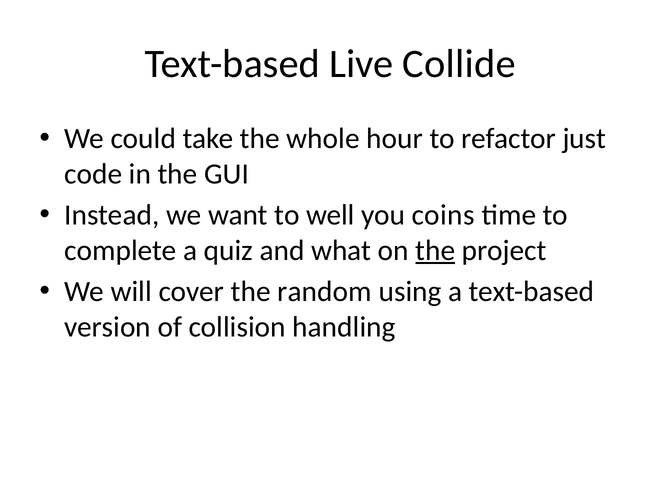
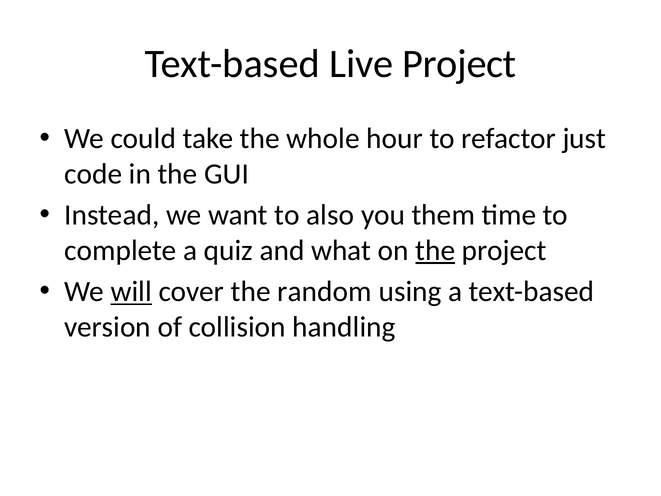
Live Collide: Collide -> Project
well: well -> also
coins: coins -> them
will underline: none -> present
